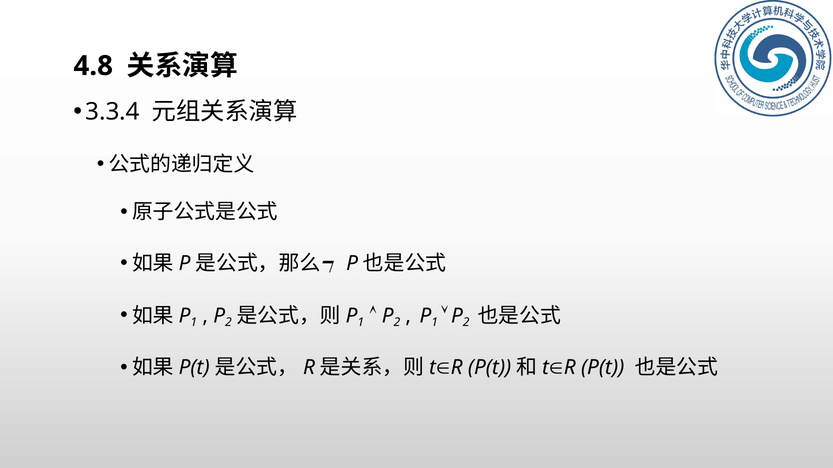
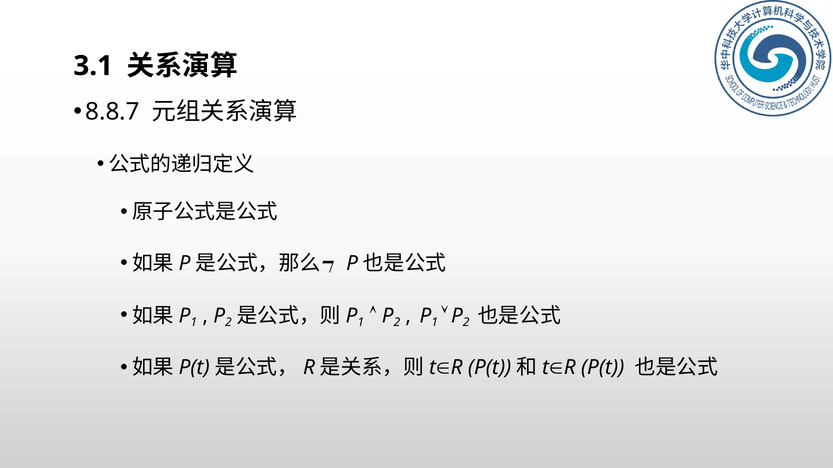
4.8: 4.8 -> 3.1
3.3.4: 3.3.4 -> 8.8.7
